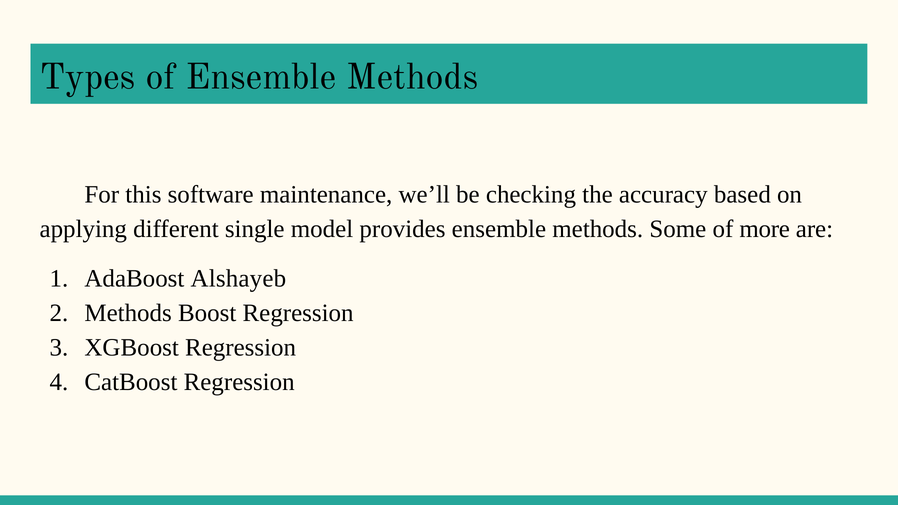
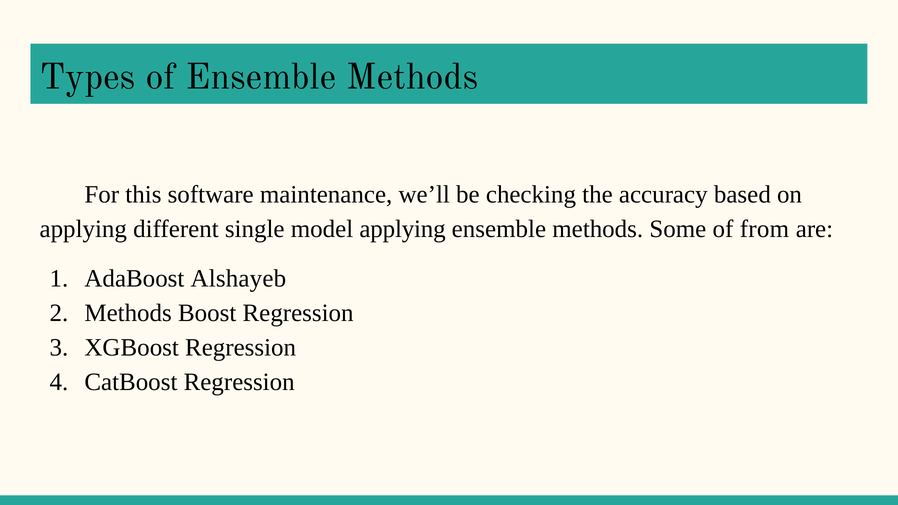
model provides: provides -> applying
more: more -> from
